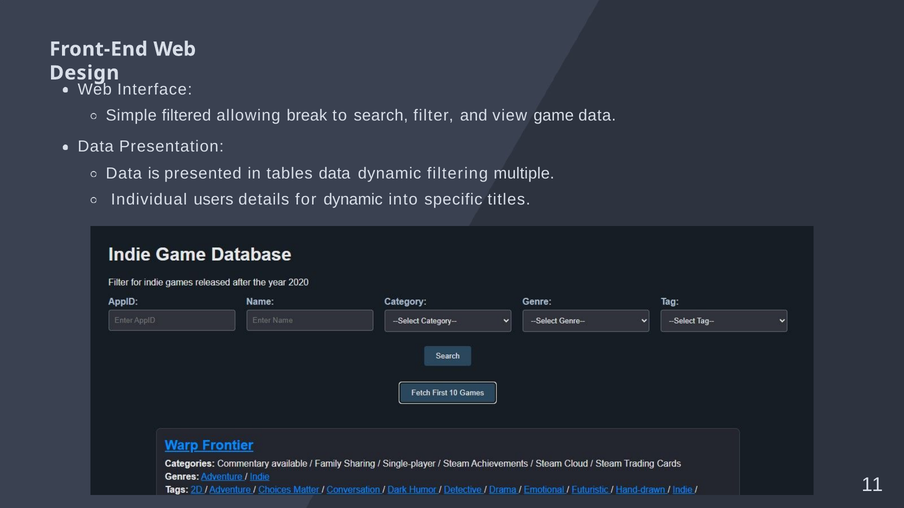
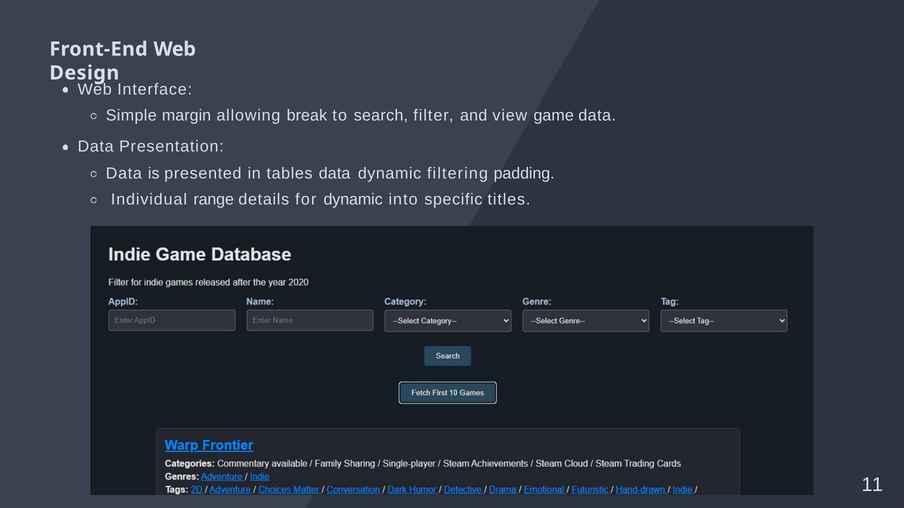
filtered: filtered -> margin
multiple: multiple -> padding
users: users -> range
